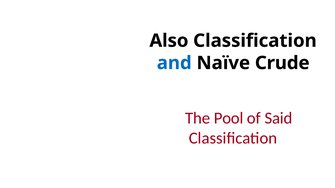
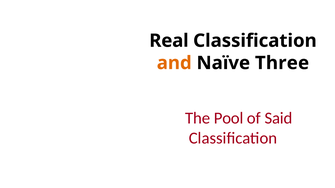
Also: Also -> Real
and colour: blue -> orange
Crude: Crude -> Three
